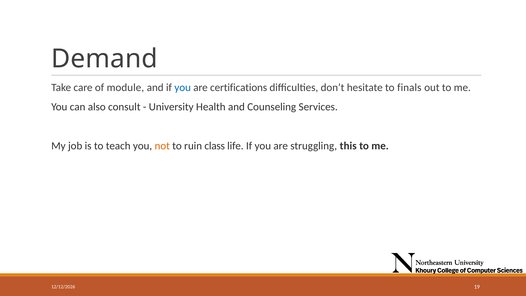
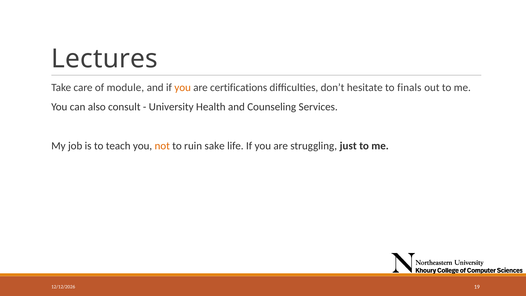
Demand: Demand -> Lectures
you at (183, 87) colour: blue -> orange
class: class -> sake
this: this -> just
